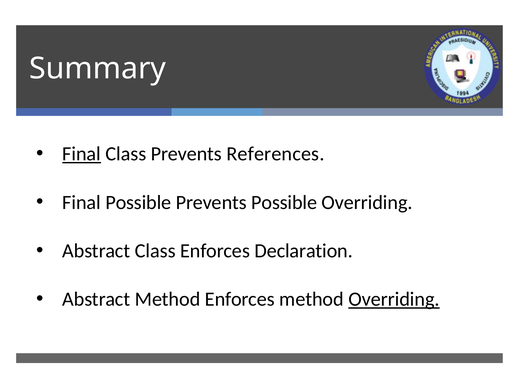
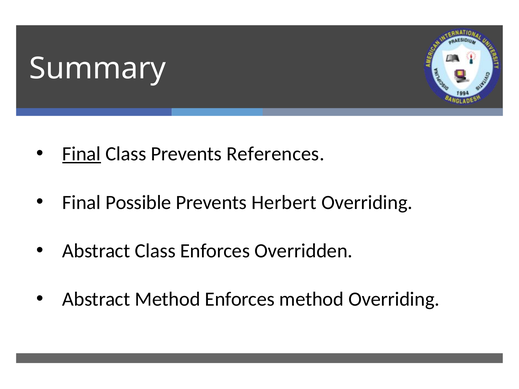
Prevents Possible: Possible -> Herbert
Declaration: Declaration -> Overridden
Overriding at (394, 299) underline: present -> none
